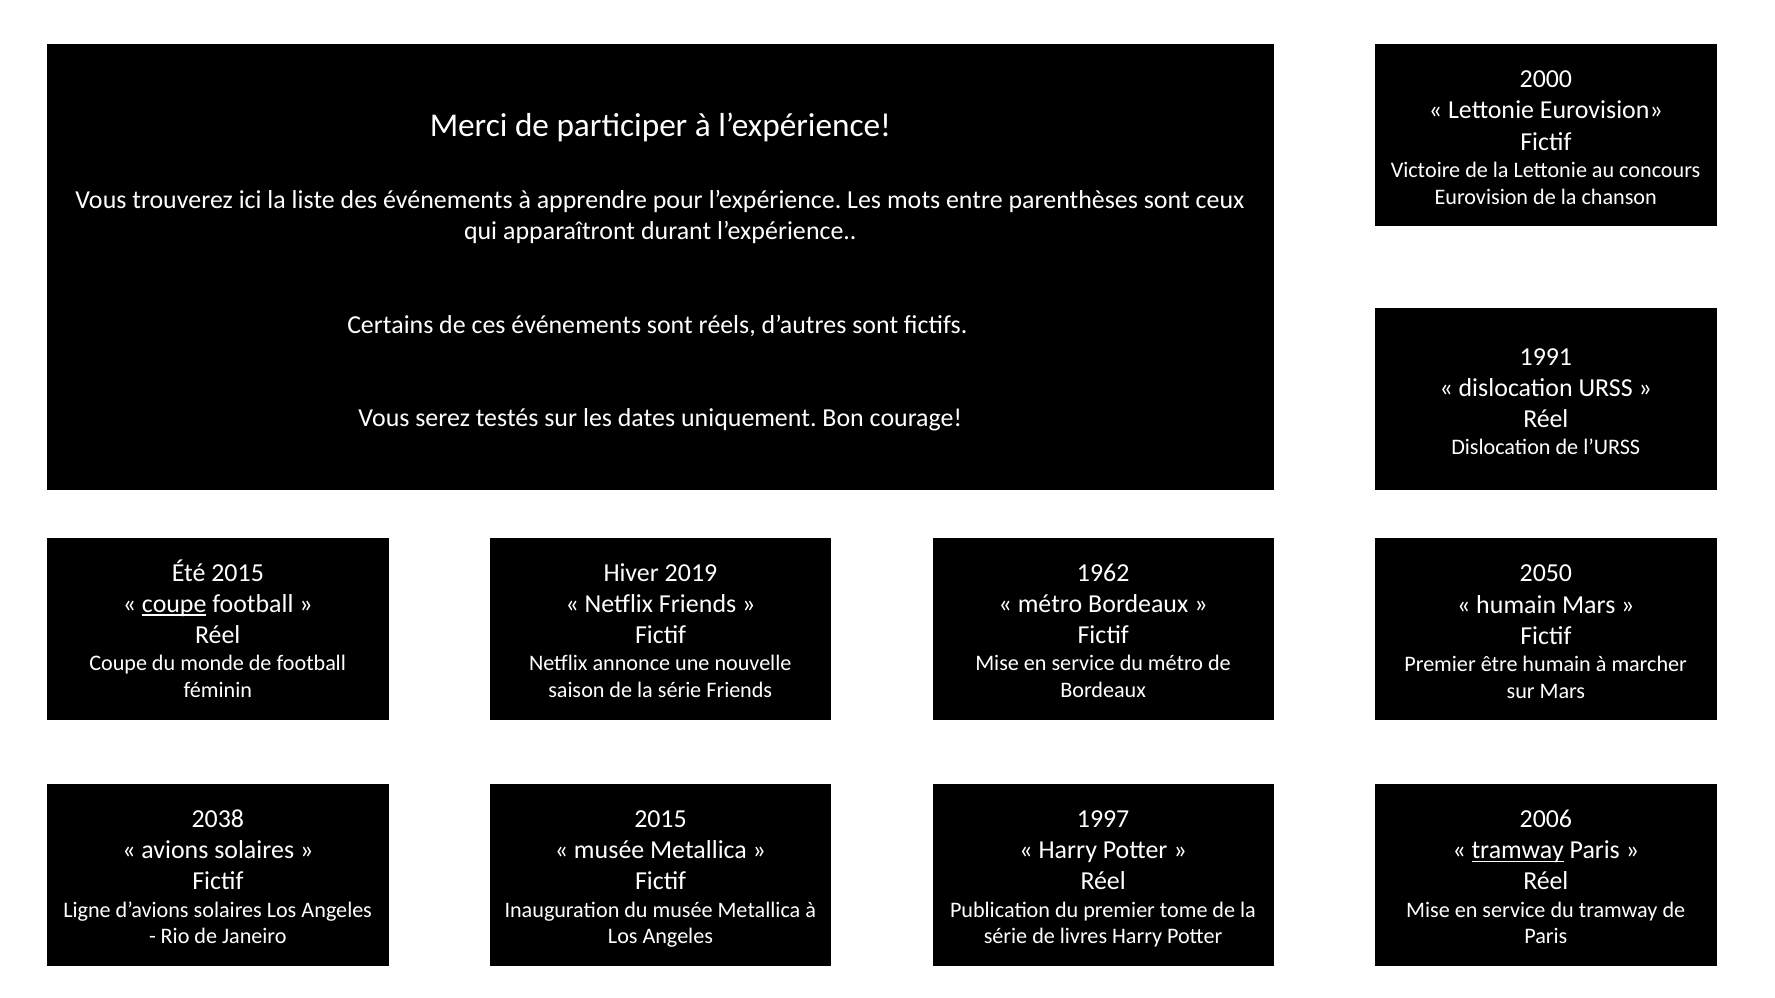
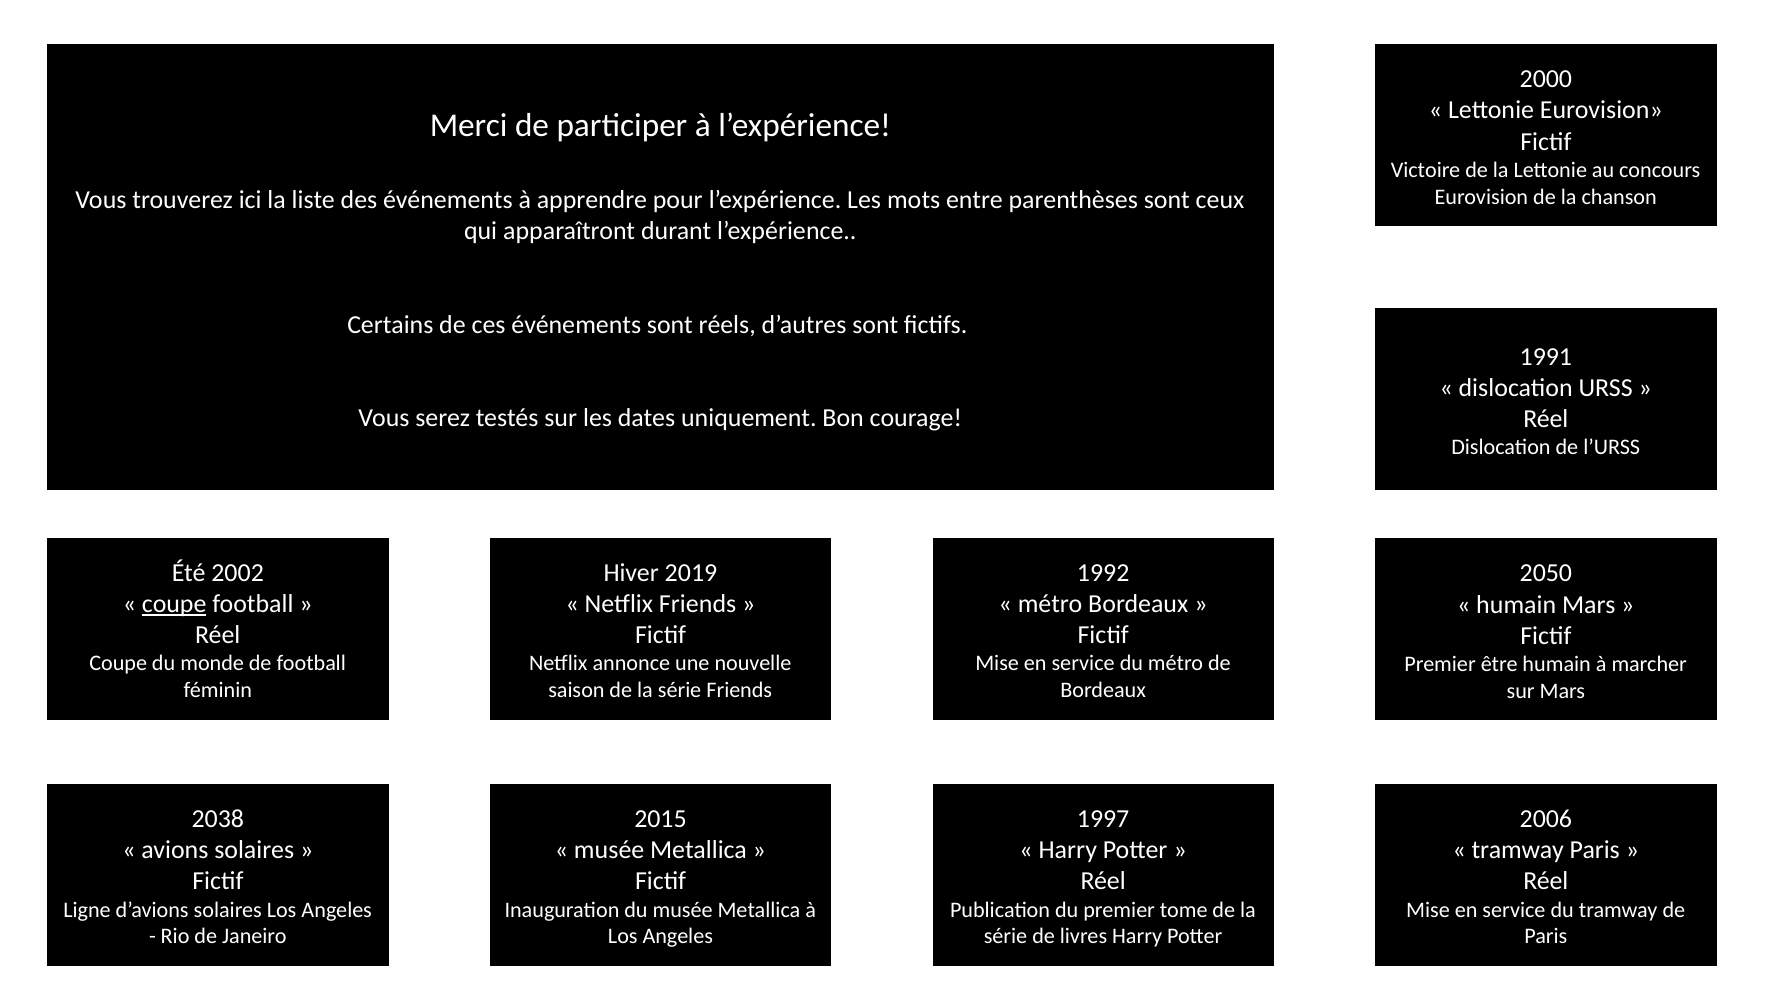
Été 2015: 2015 -> 2002
1962: 1962 -> 1992
tramway at (1518, 851) underline: present -> none
